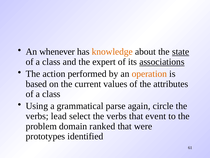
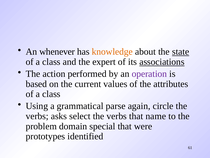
operation colour: orange -> purple
lead: lead -> asks
event: event -> name
ranked: ranked -> special
